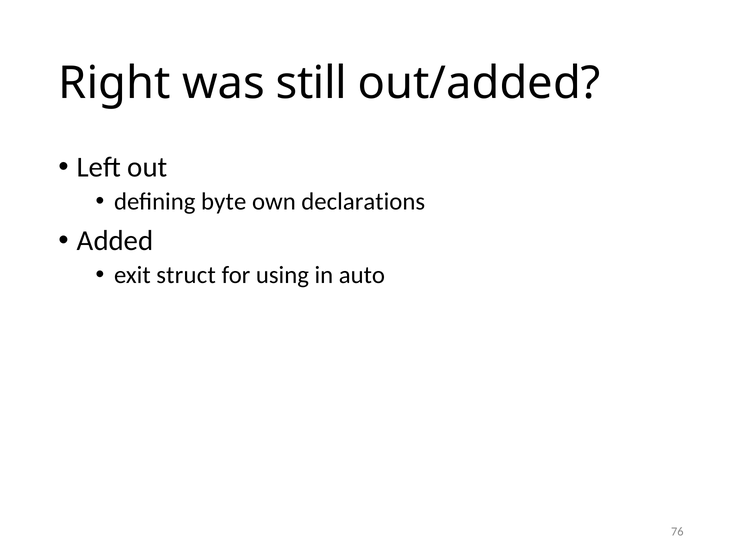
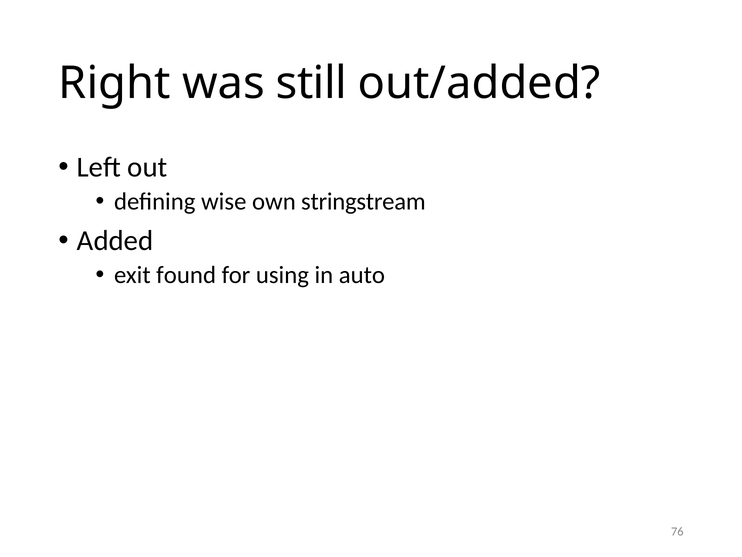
byte: byte -> wise
declarations: declarations -> stringstream
struct: struct -> found
